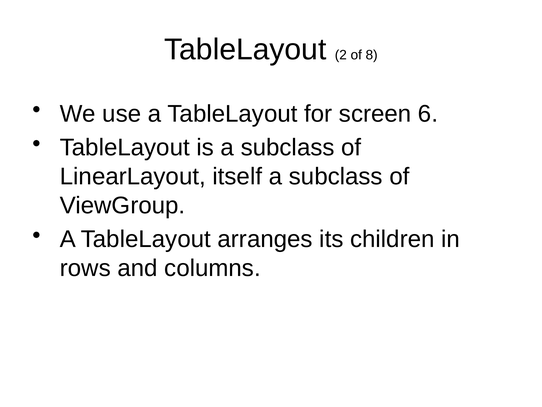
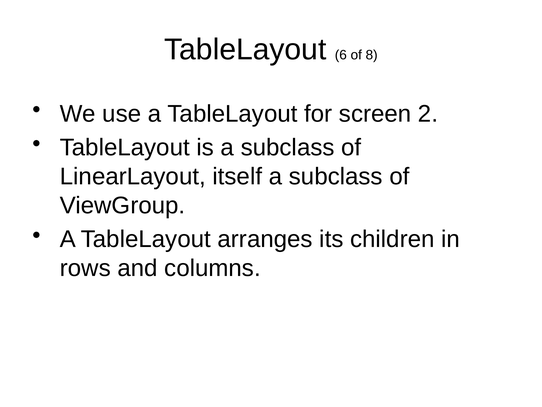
2: 2 -> 6
6: 6 -> 2
